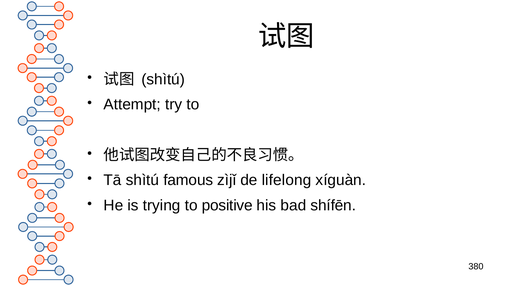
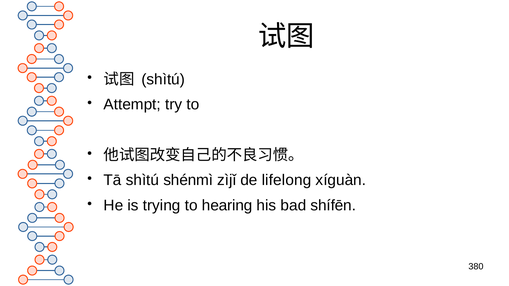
famous: famous -> shénmì
positive: positive -> hearing
